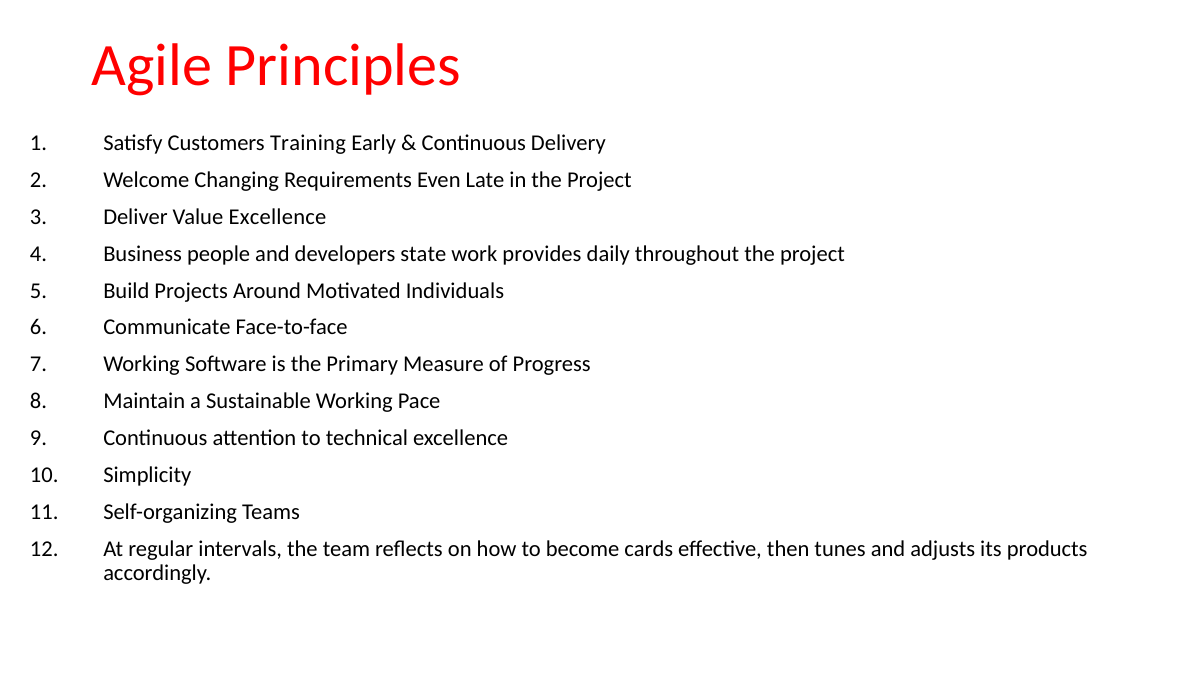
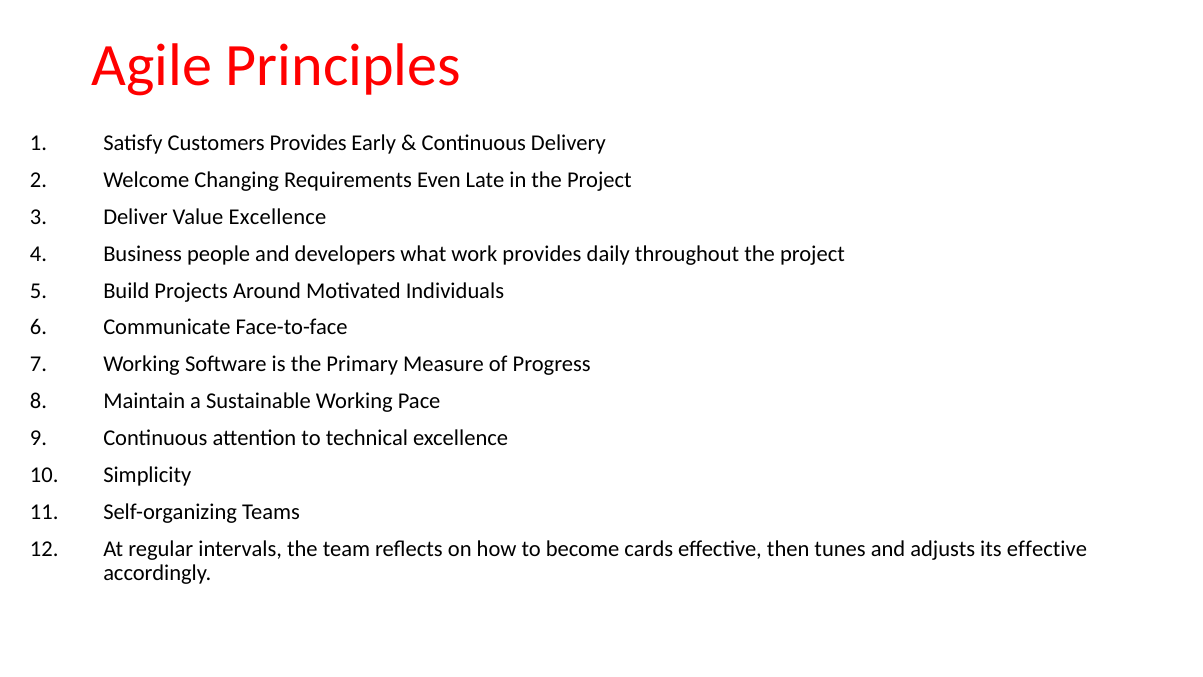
Customers Training: Training -> Provides
state: state -> what
its products: products -> effective
